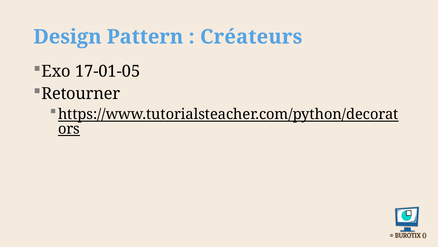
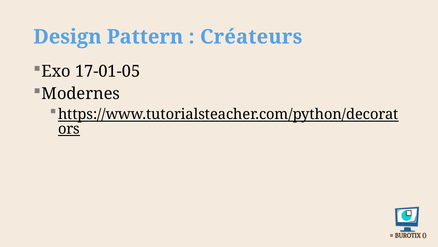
Retourner: Retourner -> Modernes
